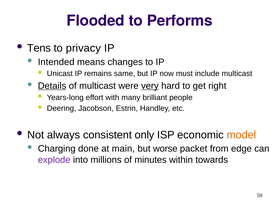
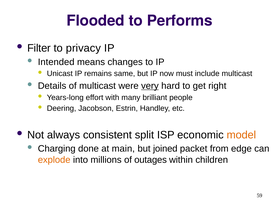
Tens: Tens -> Filter
Details underline: present -> none
only: only -> split
worse: worse -> joined
explode colour: purple -> orange
minutes: minutes -> outages
towards: towards -> children
